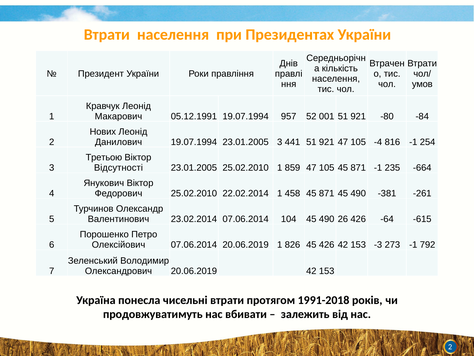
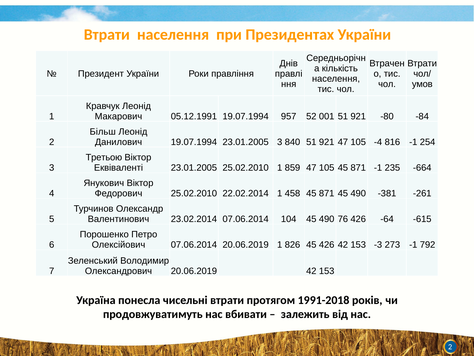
Нових: Нових -> Більш
441: 441 -> 840
Відсутності: Відсутності -> Еквіваленті
26: 26 -> 76
